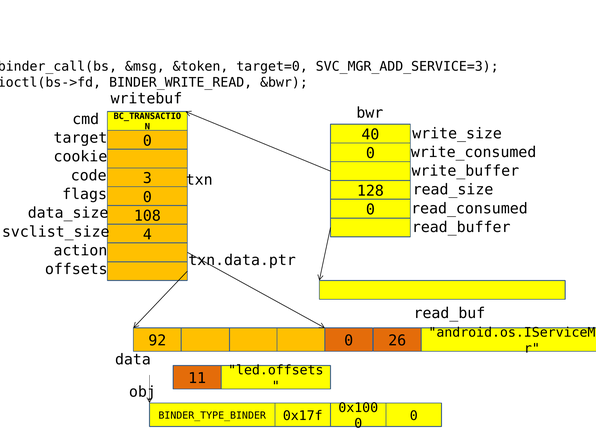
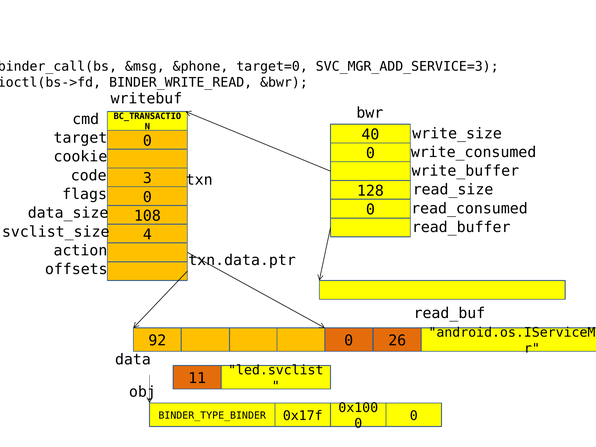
&token: &token -> &phone
led.offsets: led.offsets -> led.svclist
